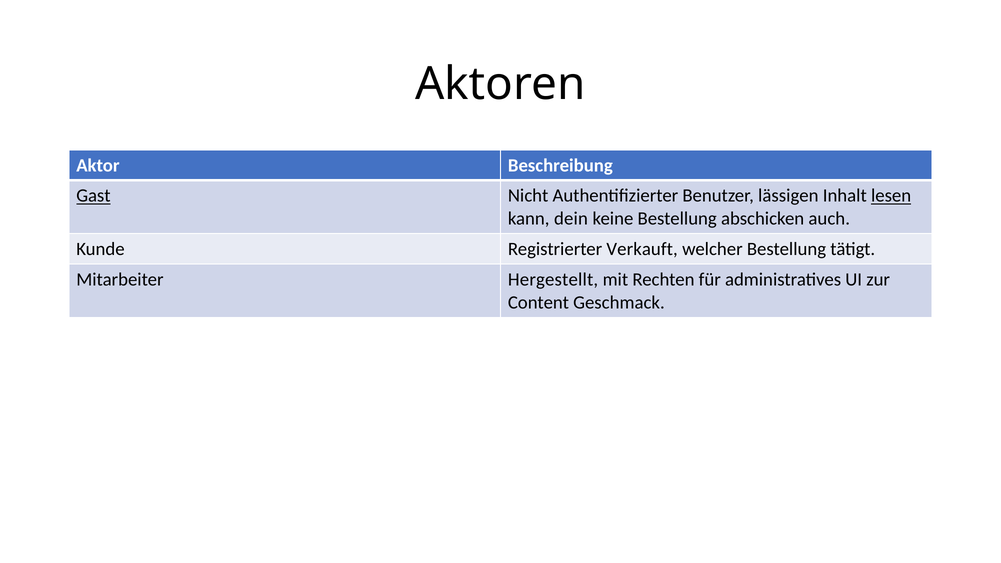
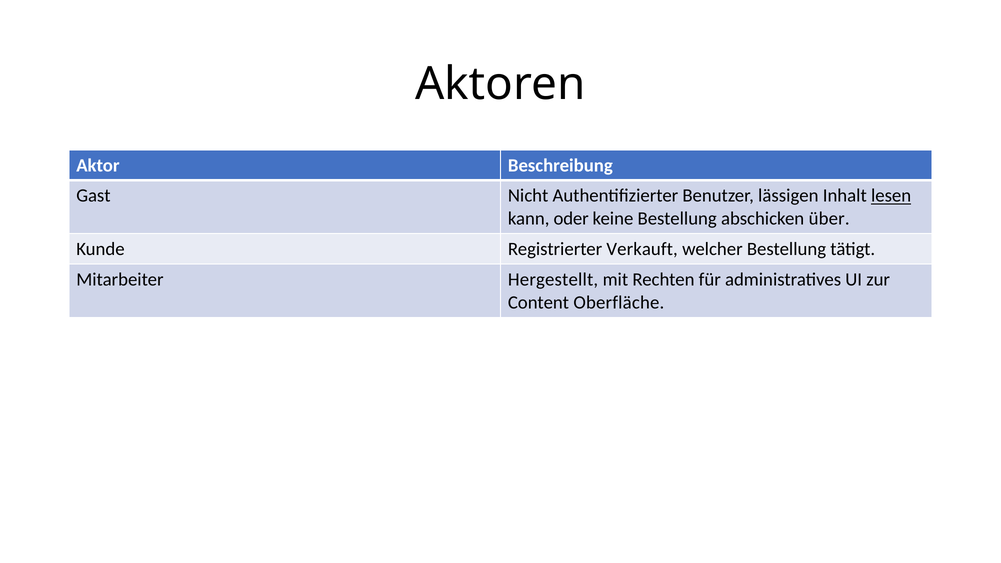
Gast underline: present -> none
dein: dein -> oder
auch: auch -> über
Geschmack: Geschmack -> Oberfläche
